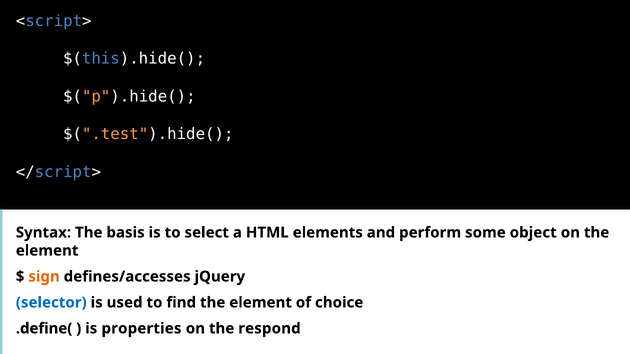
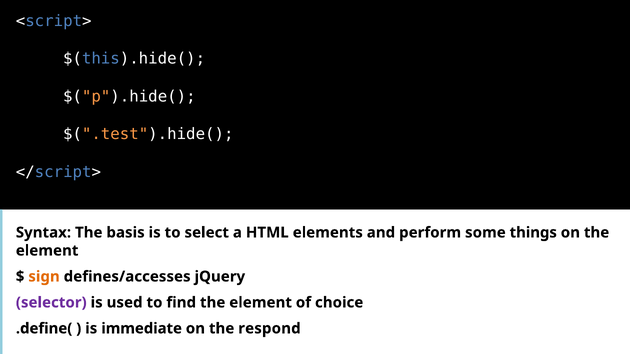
object: object -> things
selector colour: blue -> purple
properties: properties -> immediate
